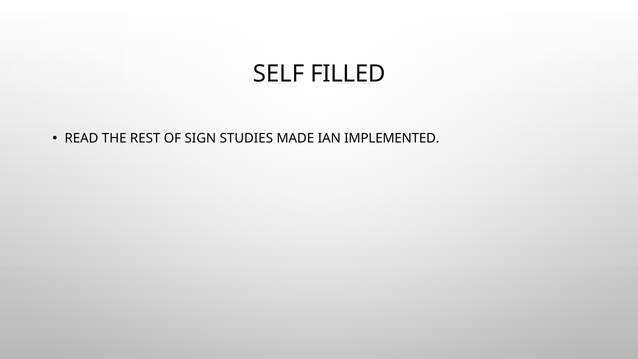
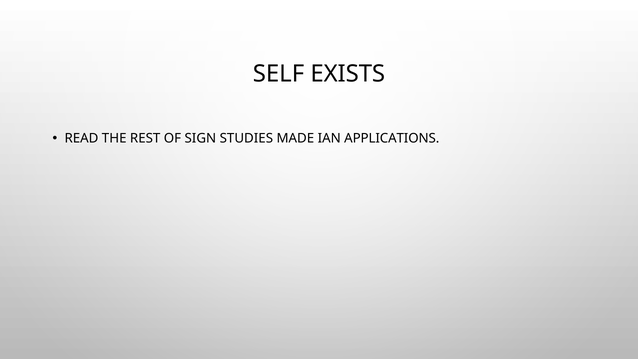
FILLED: FILLED -> EXISTS
IMPLEMENTED: IMPLEMENTED -> APPLICATIONS
